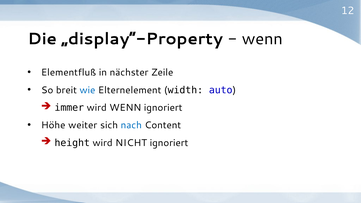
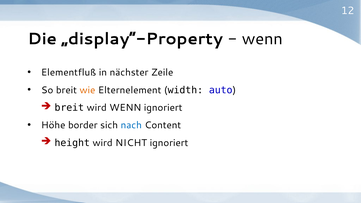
wie colour: blue -> orange
immer at (69, 108): immer -> breit
weiter: weiter -> border
